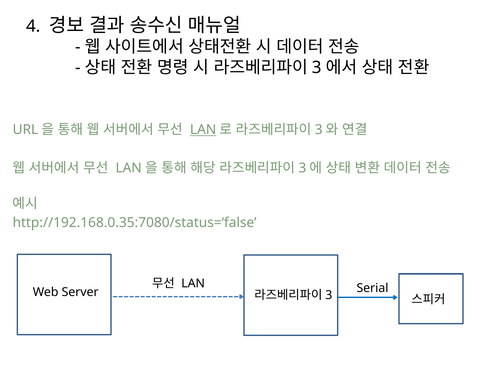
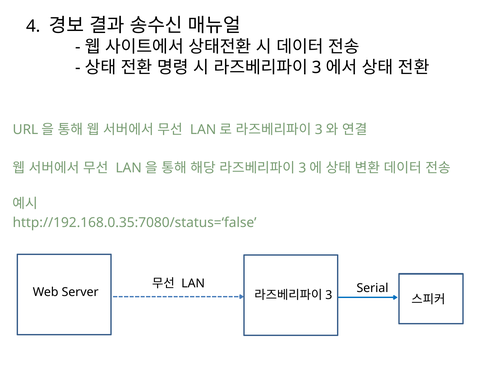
LAN at (203, 130) underline: present -> none
